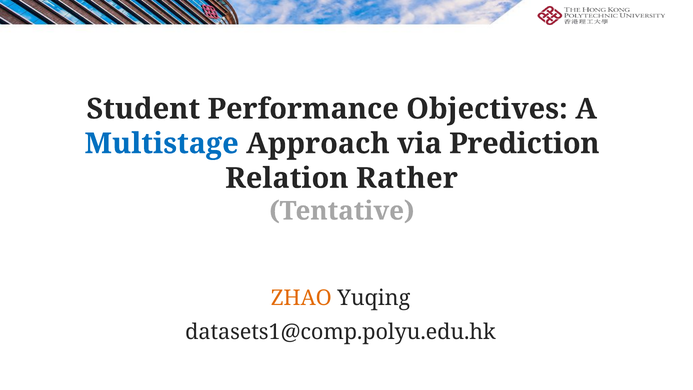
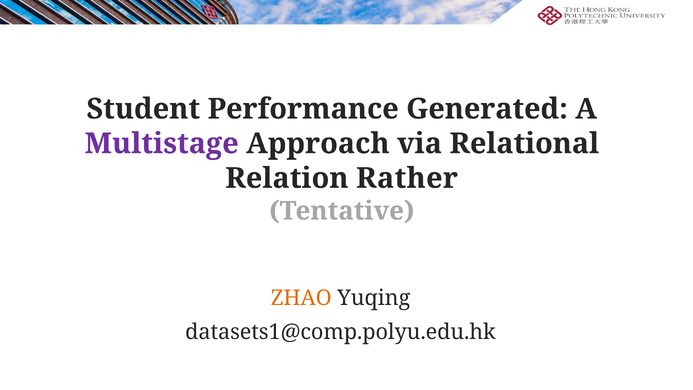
Objectives: Objectives -> Generated
Multistage colour: blue -> purple
Prediction: Prediction -> Relational
